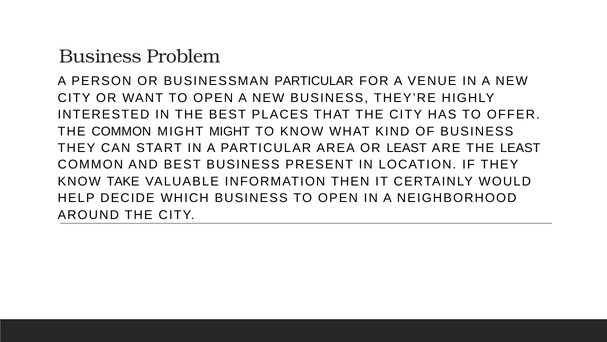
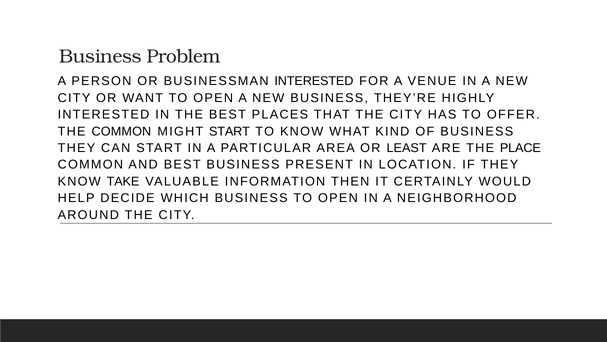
BUSINESSMAN PARTICULAR: PARTICULAR -> INTERESTED
MIGHT MIGHT: MIGHT -> START
THE LEAST: LEAST -> PLACE
